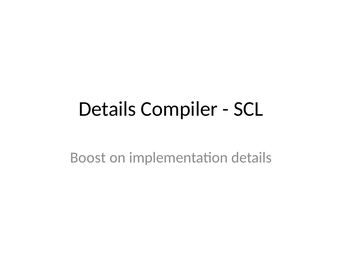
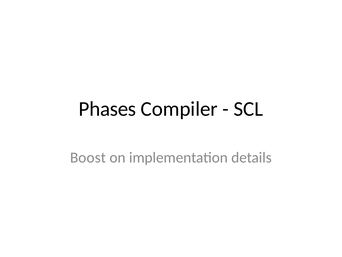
Details at (107, 109): Details -> Phases
